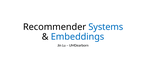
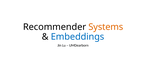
Systems colour: blue -> orange
